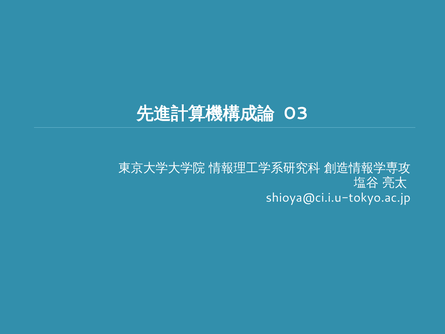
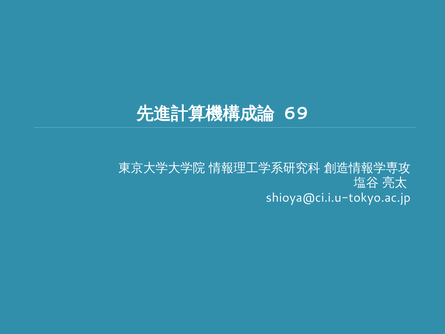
03: 03 -> 69
